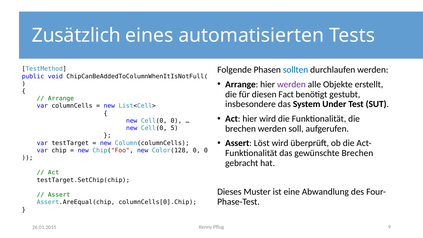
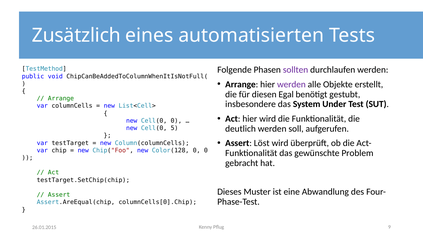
sollten colour: blue -> purple
Fact: Fact -> Egal
brechen at (241, 129): brechen -> deutlich
gewünschte Brechen: Brechen -> Problem
